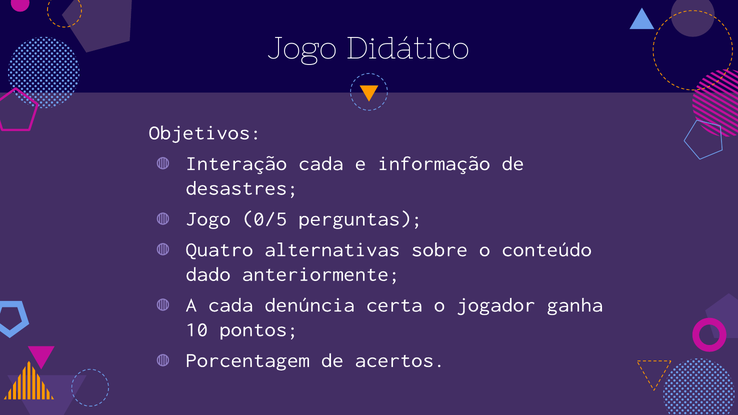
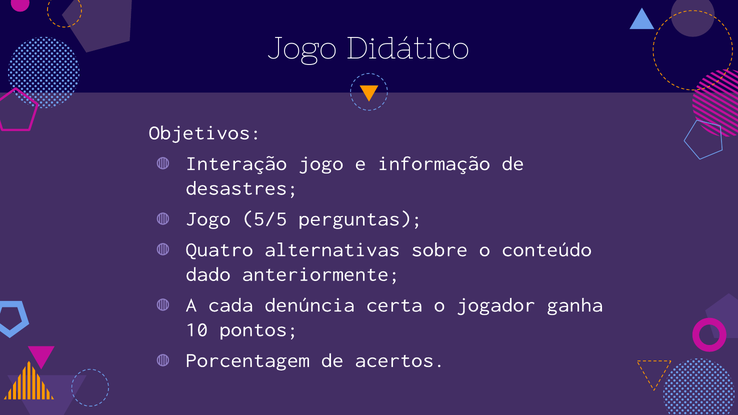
Interação cada: cada -> jogo
0/5: 0/5 -> 5/5
